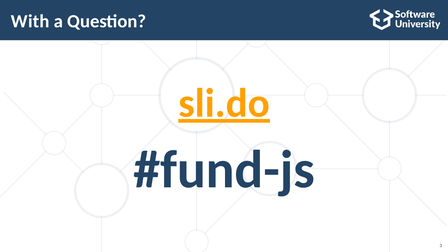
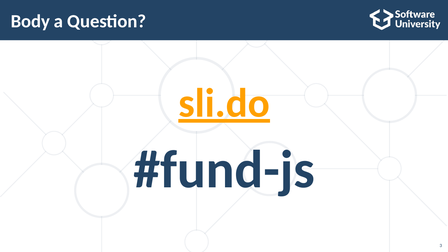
With: With -> Body
